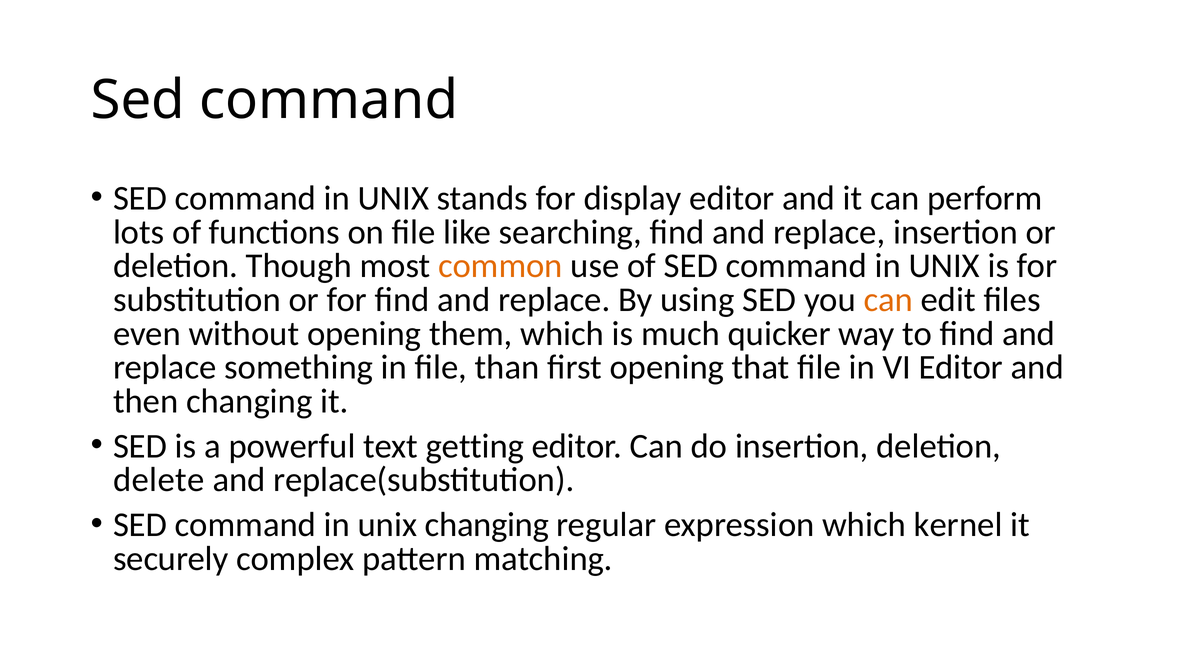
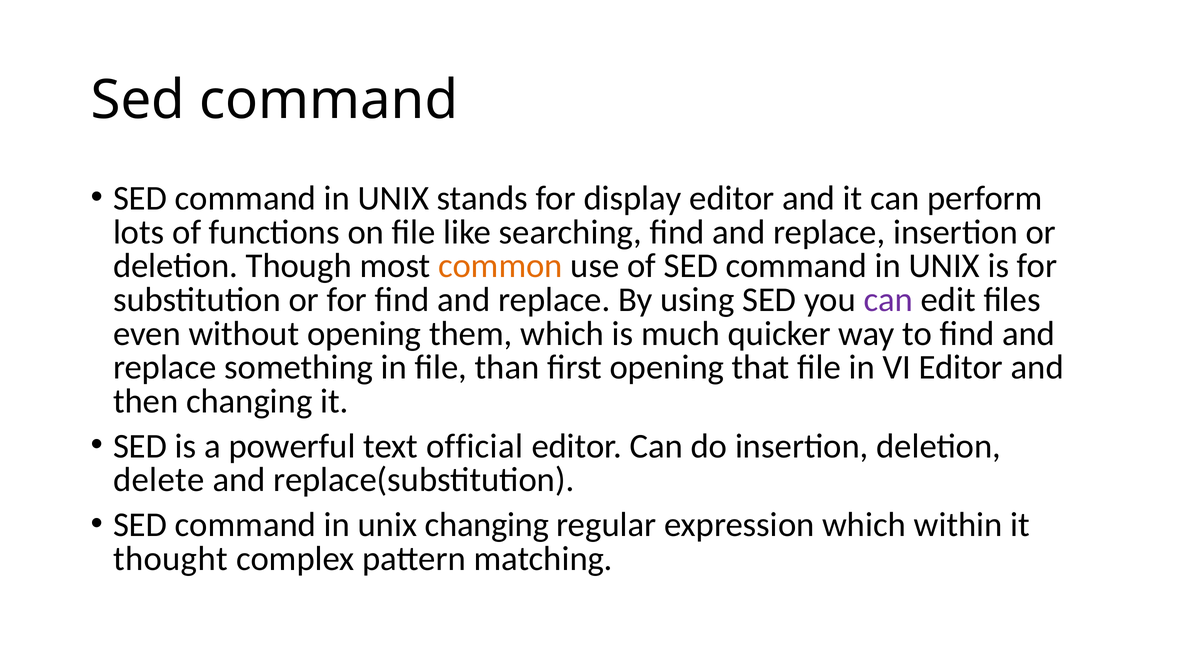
can at (888, 300) colour: orange -> purple
getting: getting -> official
kernel: kernel -> within
securely: securely -> thought
